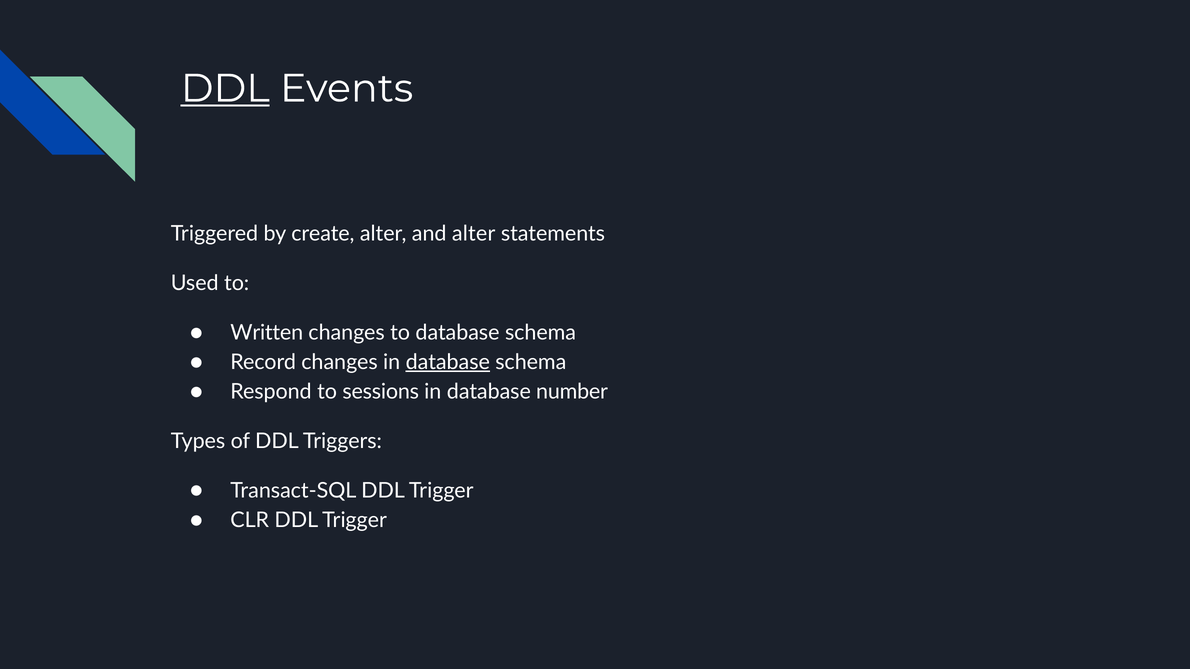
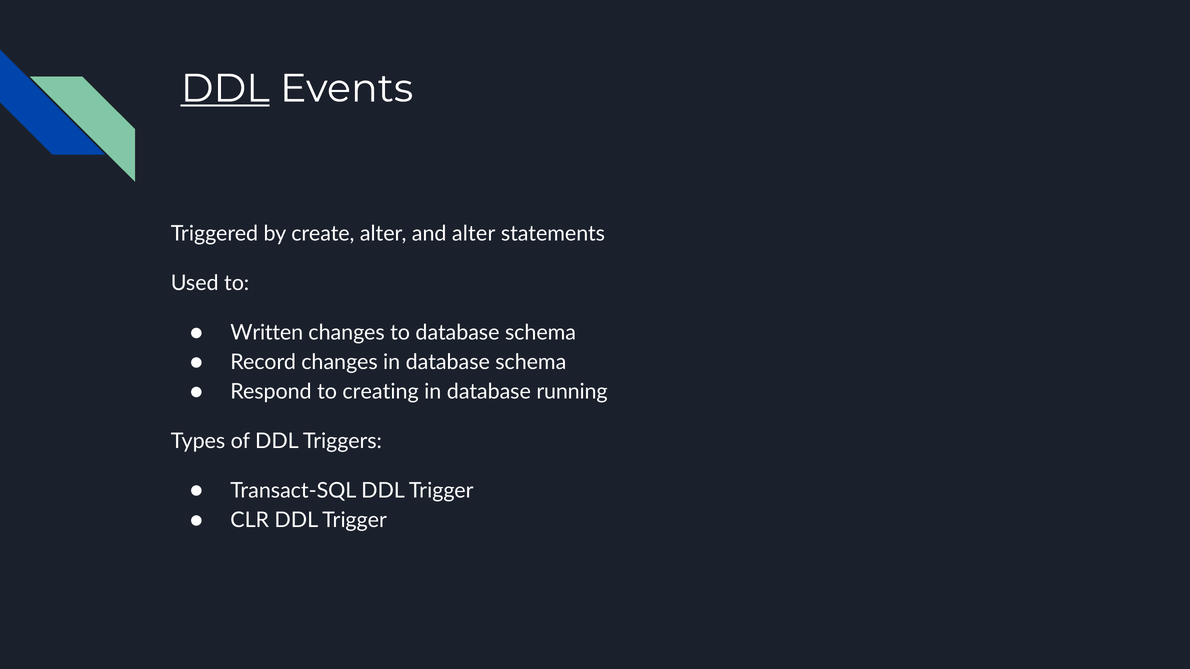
database at (448, 362) underline: present -> none
sessions: sessions -> creating
number: number -> running
